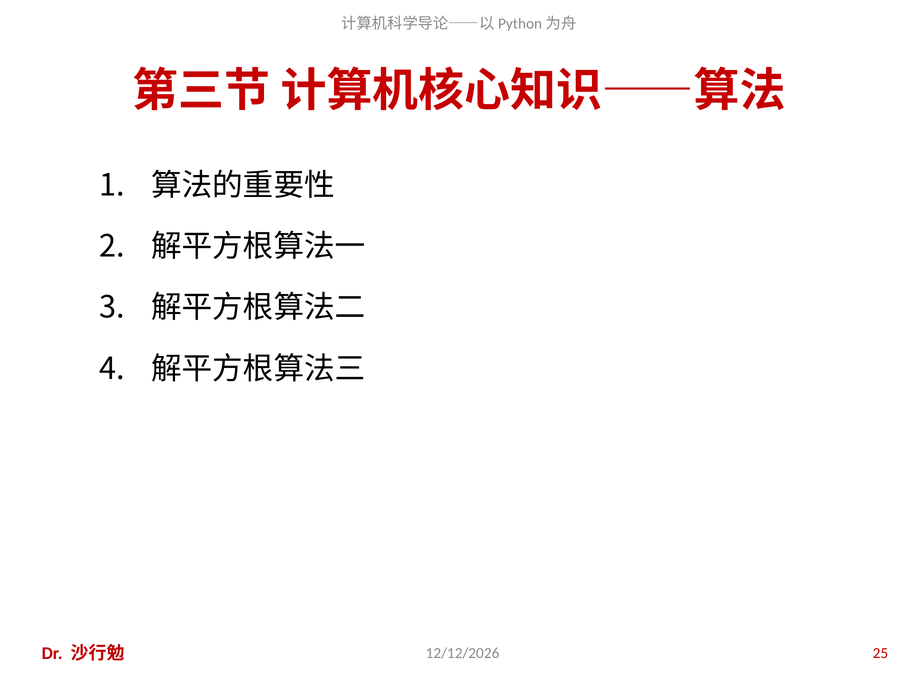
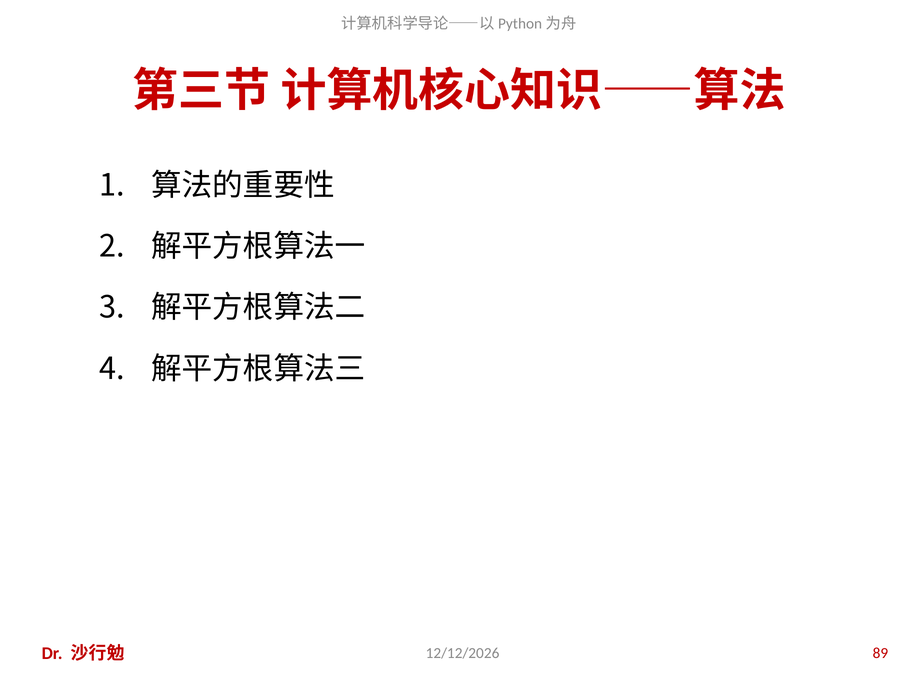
25: 25 -> 89
